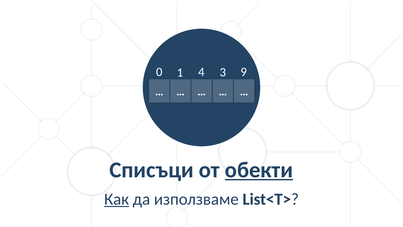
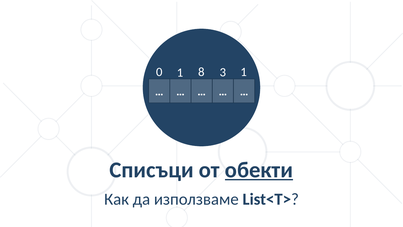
4: 4 -> 8
3 9: 9 -> 1
Как underline: present -> none
